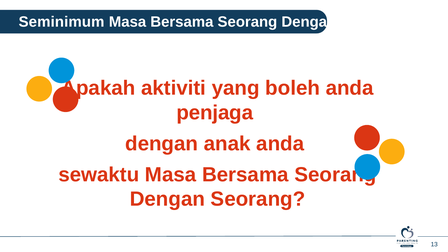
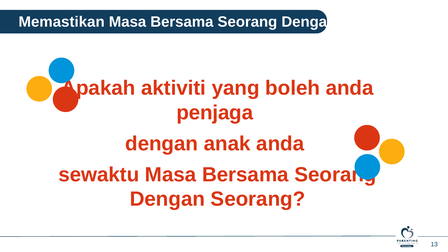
Seminimum: Seminimum -> Memastikan
